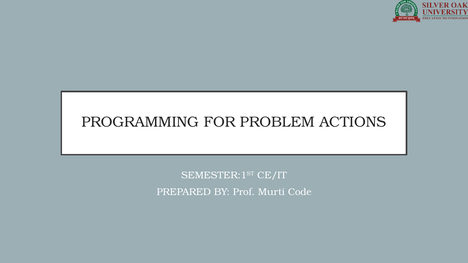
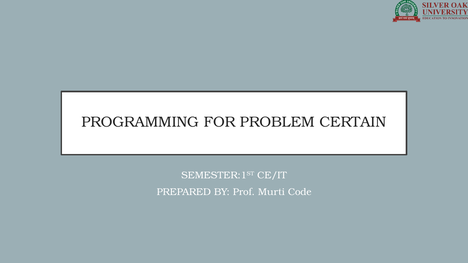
ACTIONS: ACTIONS -> CERTAIN
